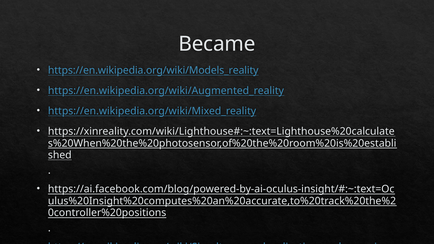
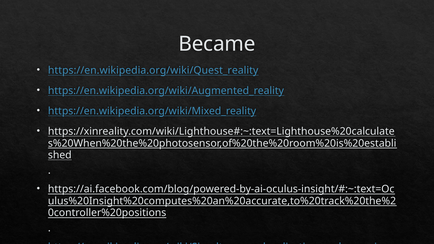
https://en.wikipedia.org/wiki/Models_reality: https://en.wikipedia.org/wiki/Models_reality -> https://en.wikipedia.org/wiki/Quest_reality
